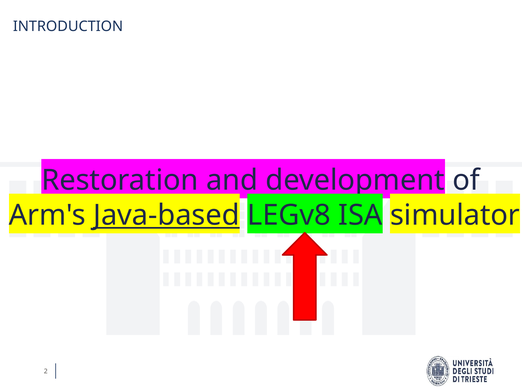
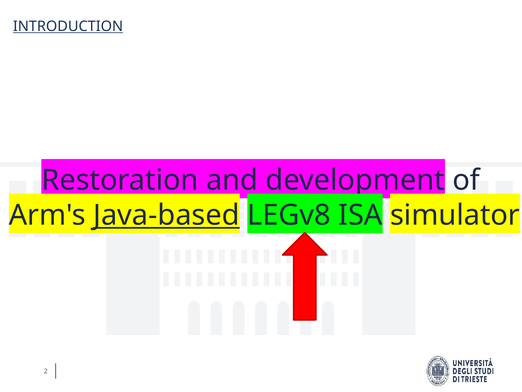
INTRODUCTION underline: none -> present
